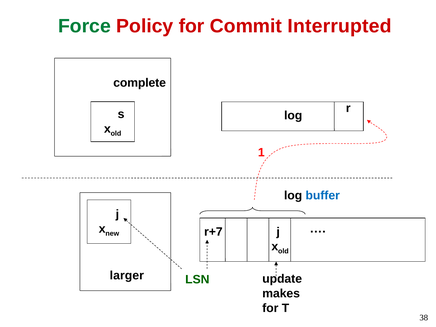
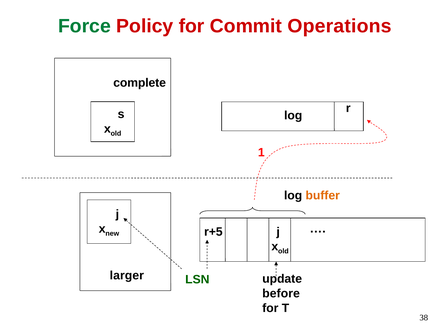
Interrupted: Interrupted -> Operations
buffer colour: blue -> orange
r+7: r+7 -> r+5
makes: makes -> before
